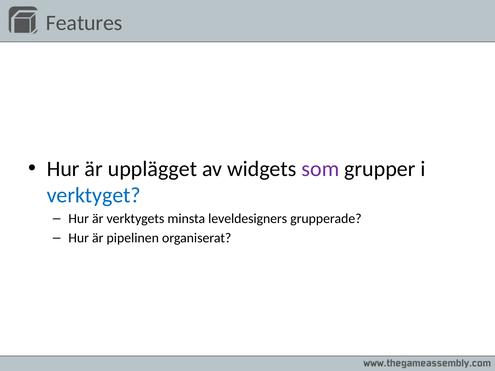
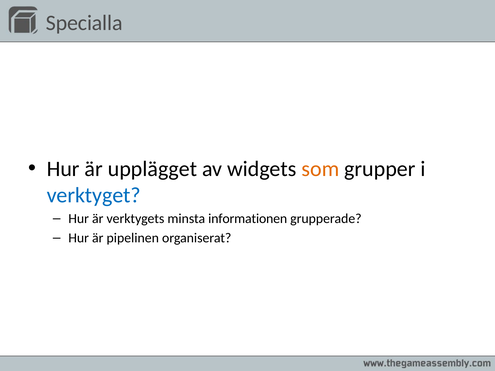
Features: Features -> Specialla
som colour: purple -> orange
leveldesigners: leveldesigners -> informationen
